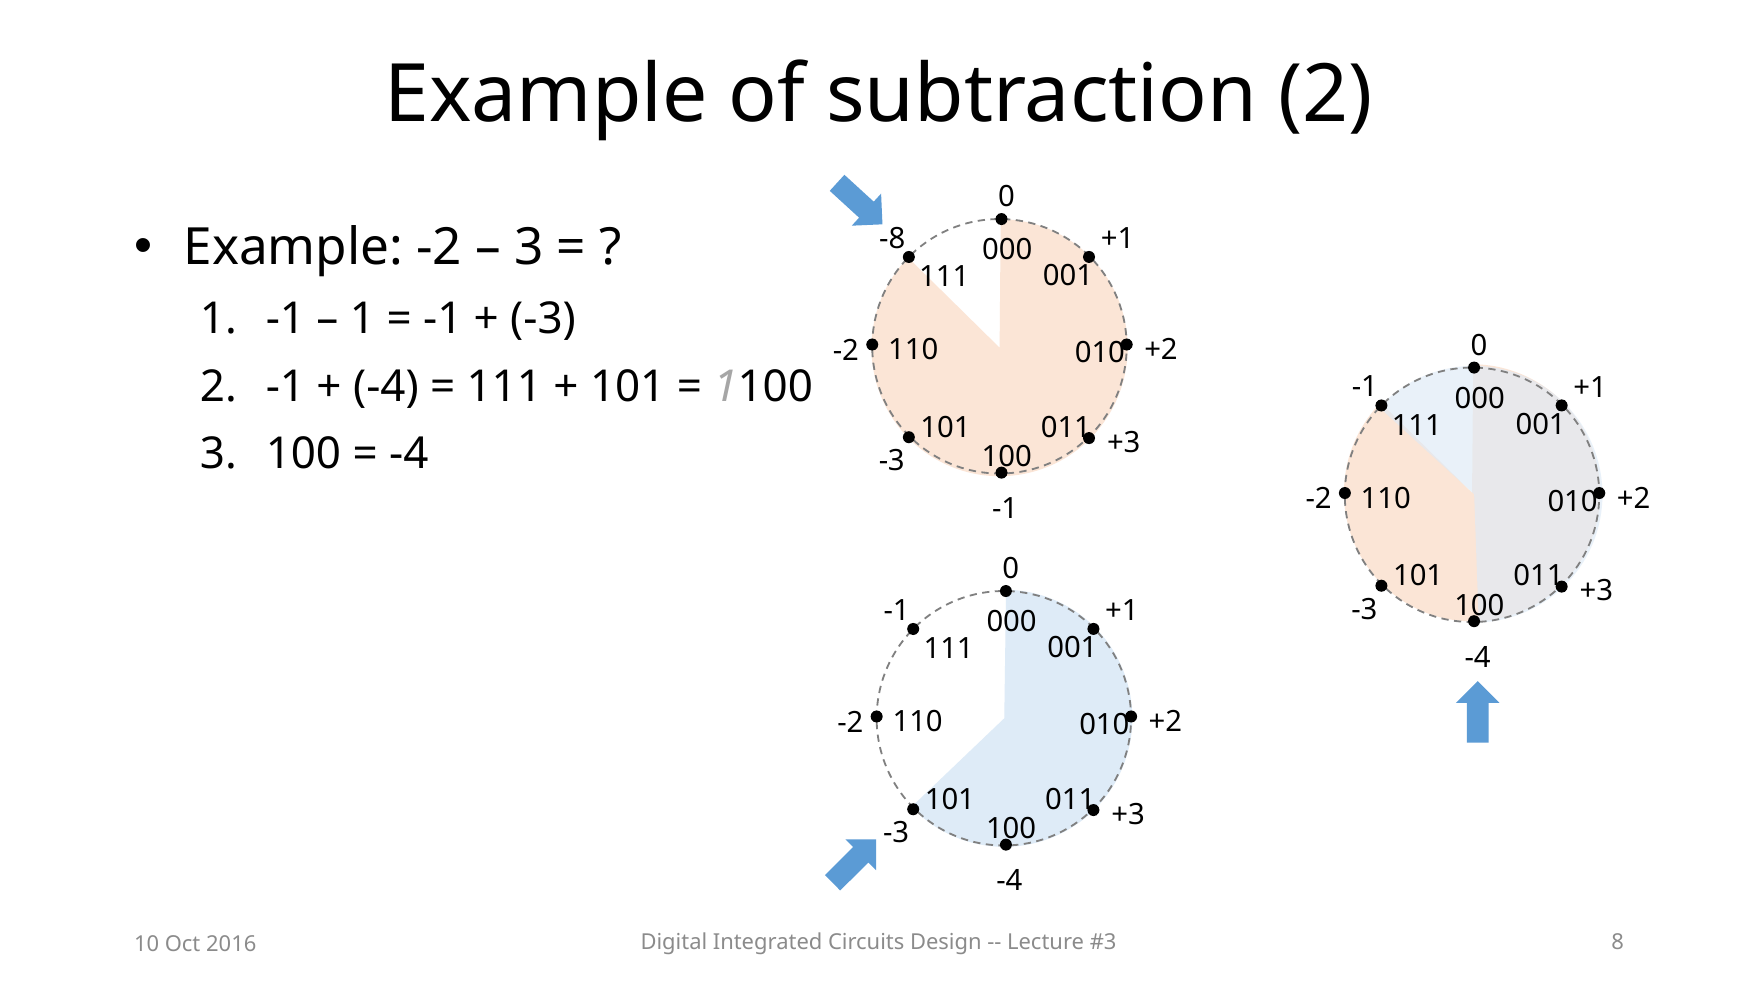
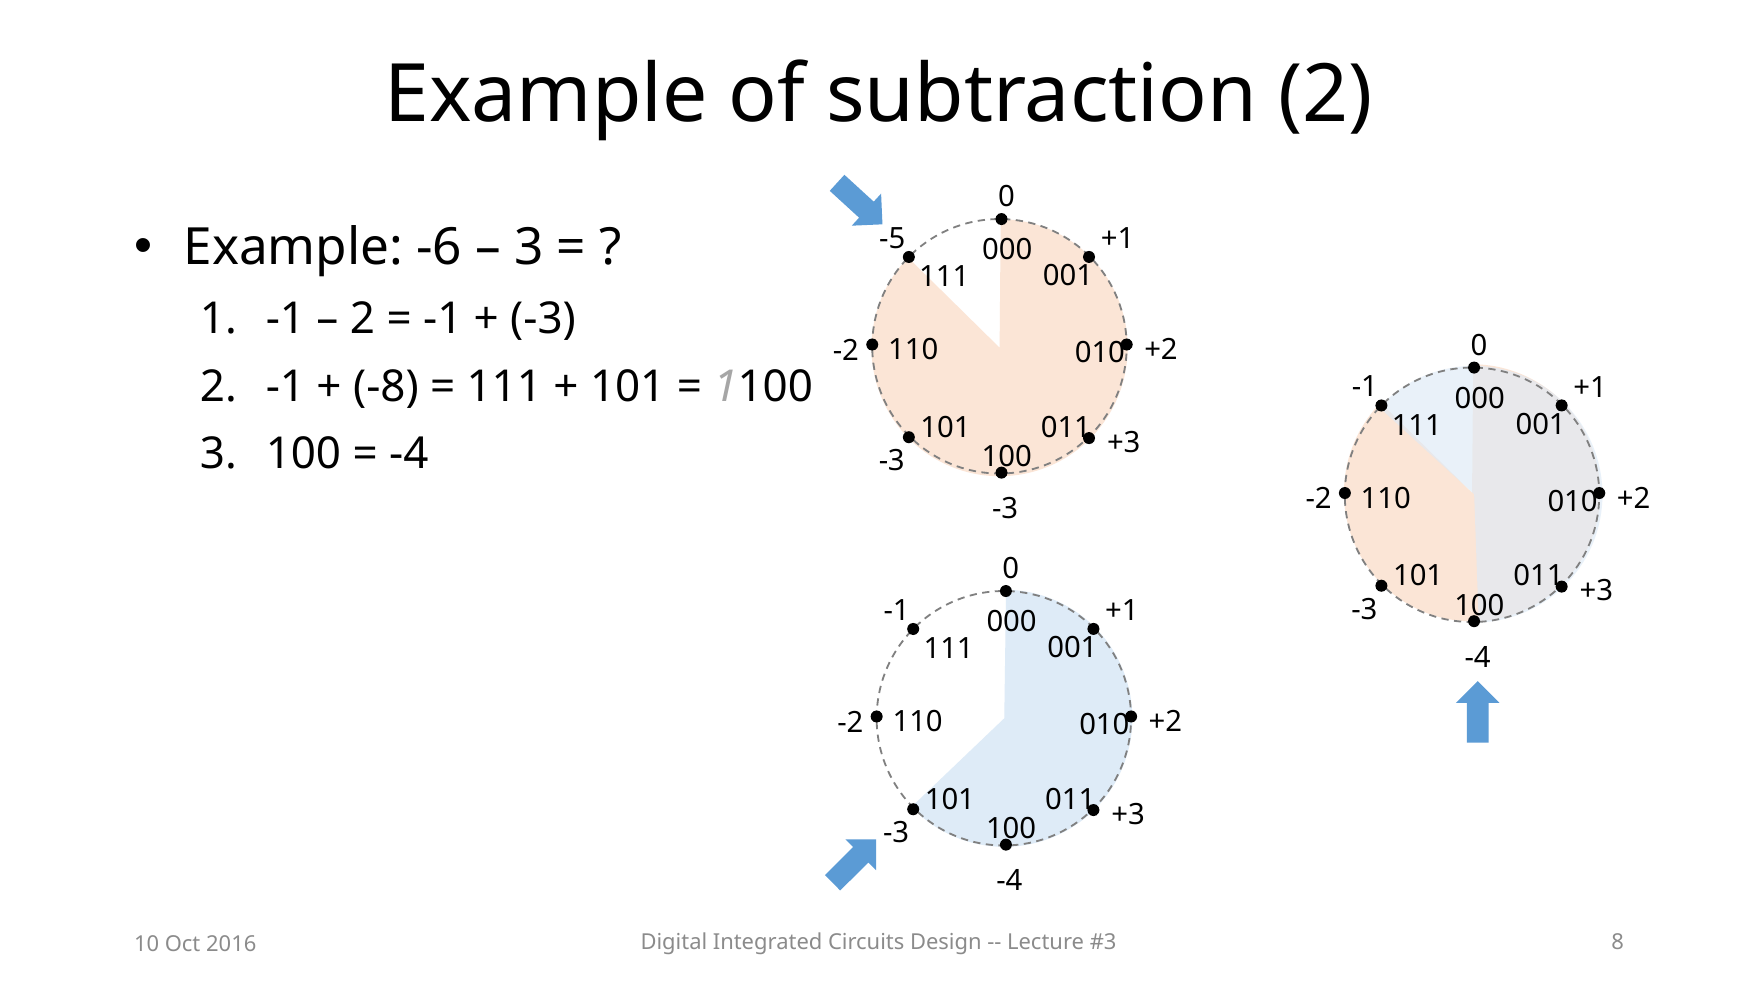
Example -2: -2 -> -6
-8: -8 -> -5
1 at (362, 319): 1 -> 2
-4 at (386, 387): -4 -> -8
-1 at (1005, 509): -1 -> -3
